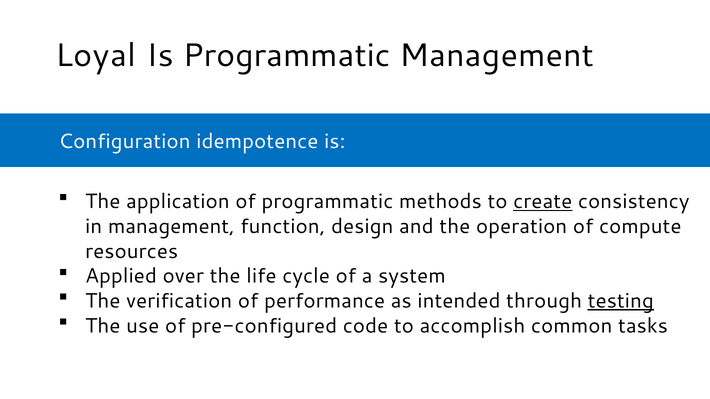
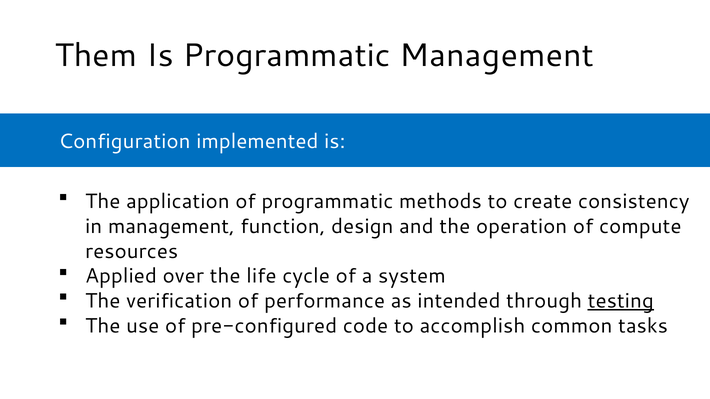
Loyal: Loyal -> Them
idempotence: idempotence -> implemented
create underline: present -> none
